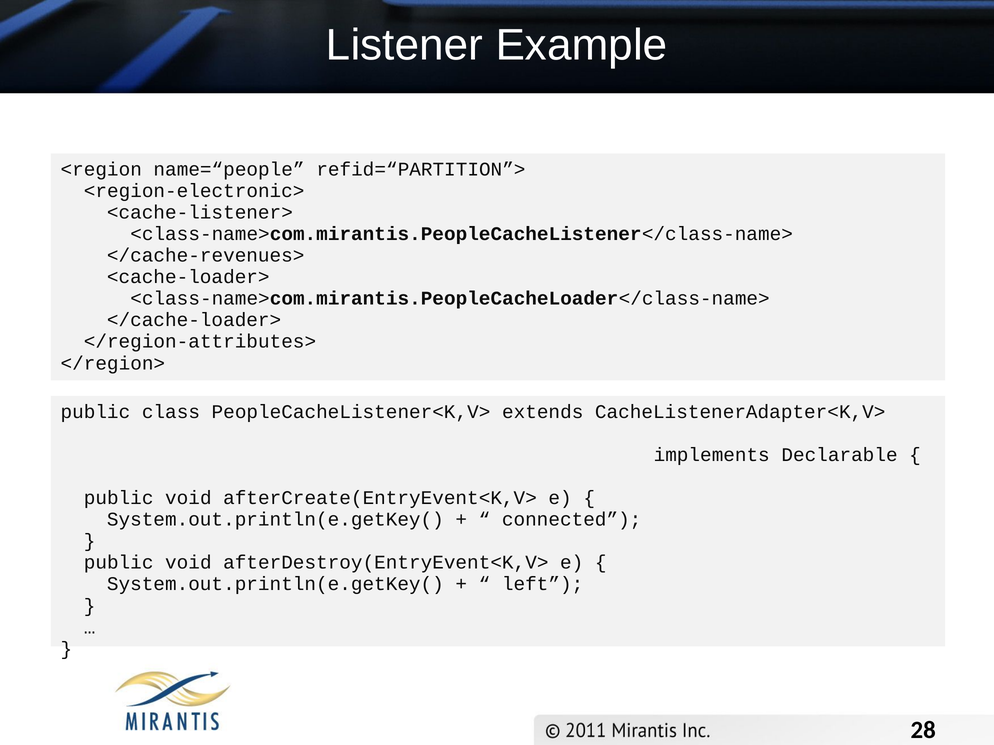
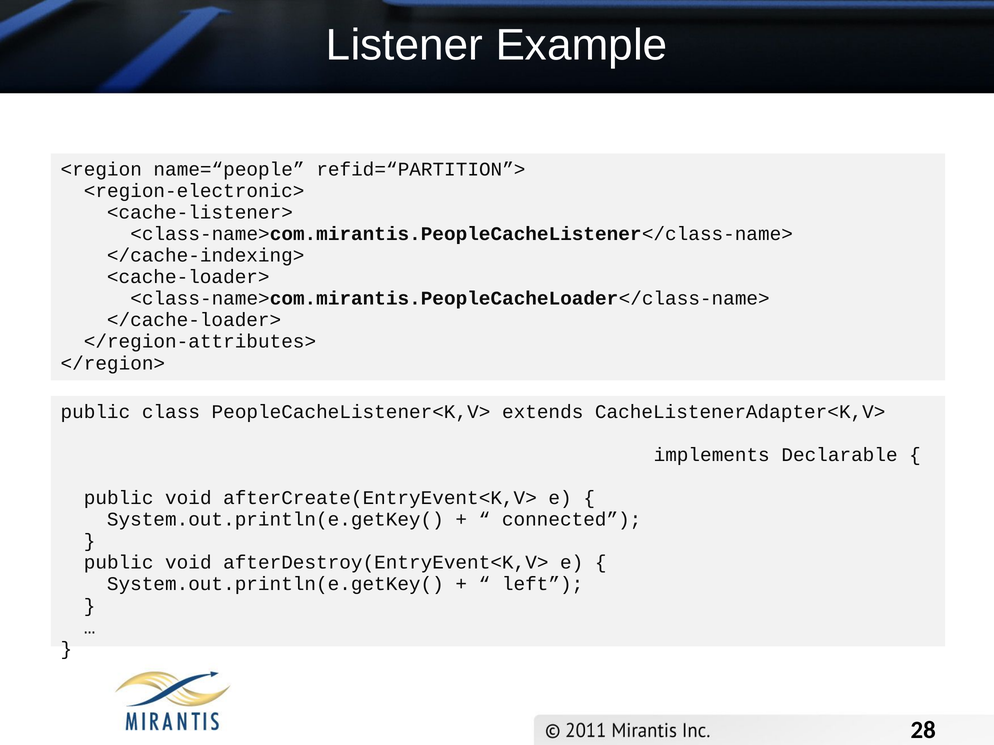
</cache-revenues>: </cache-revenues> -> </cache-indexing>
